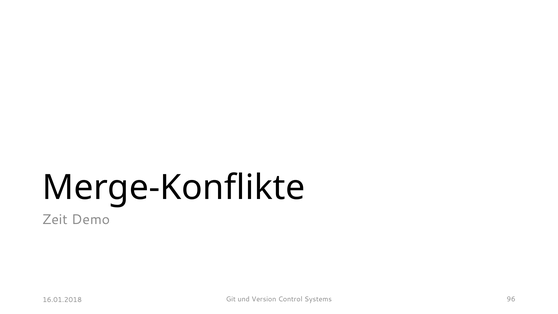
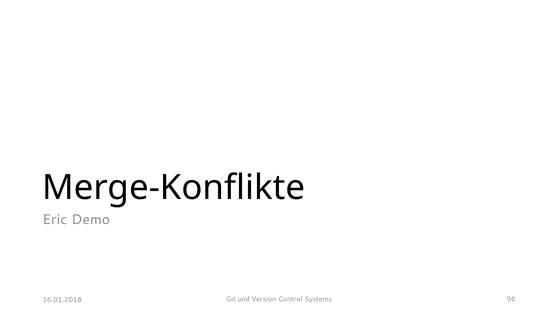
Zeit: Zeit -> Eric
